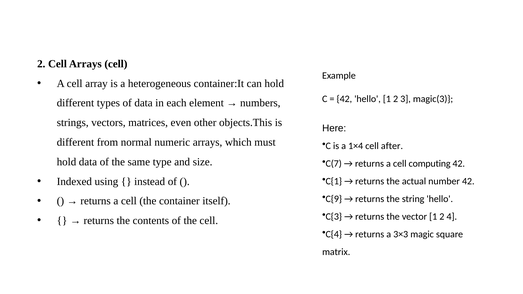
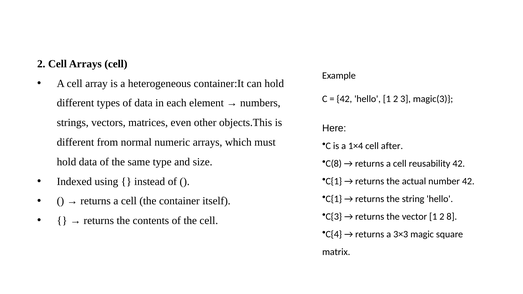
C(7: C(7 -> C(8
computing: computing -> reusability
C{9 at (334, 199): C{9 -> C{1
4: 4 -> 8
